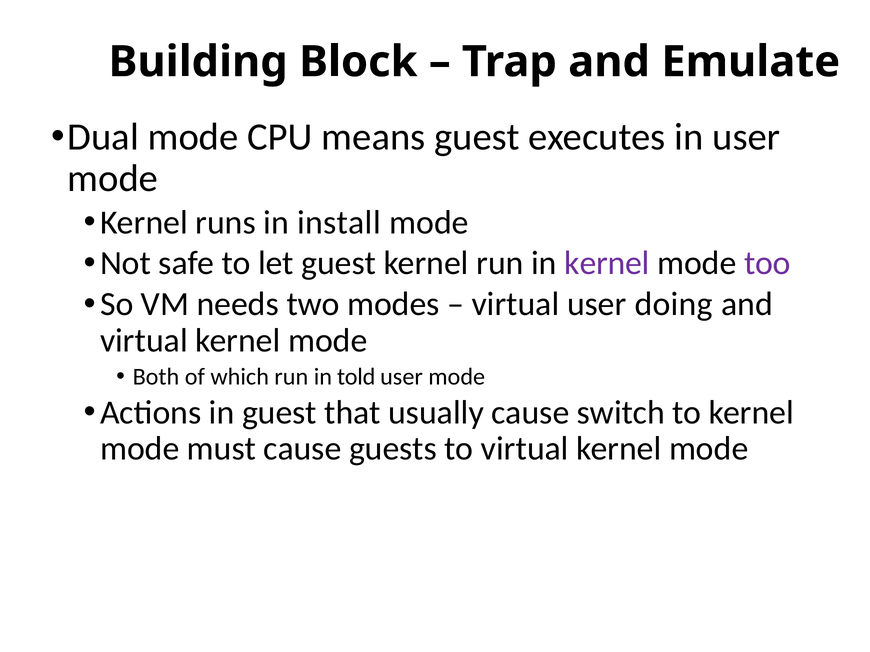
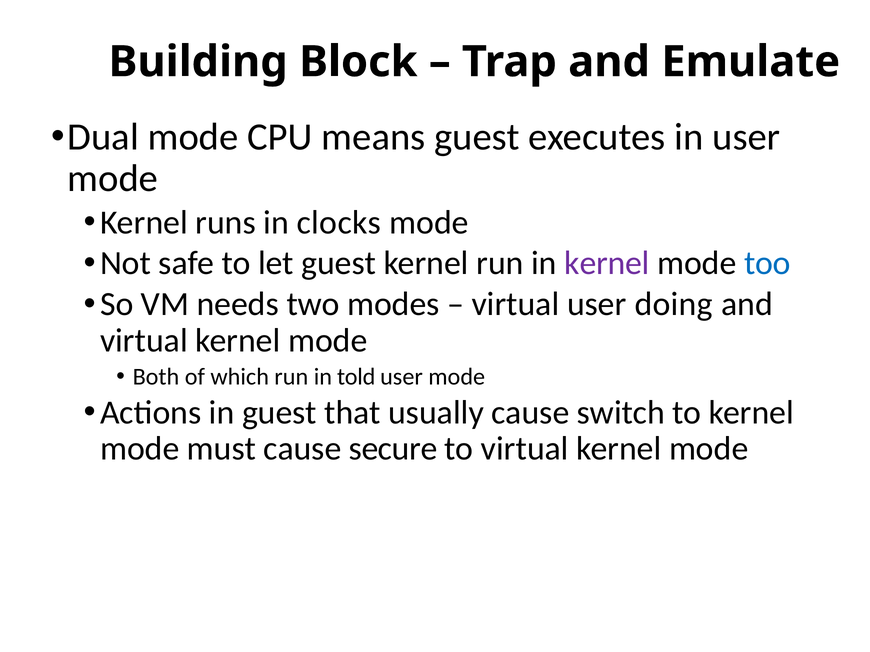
install: install -> clocks
too colour: purple -> blue
guests: guests -> secure
